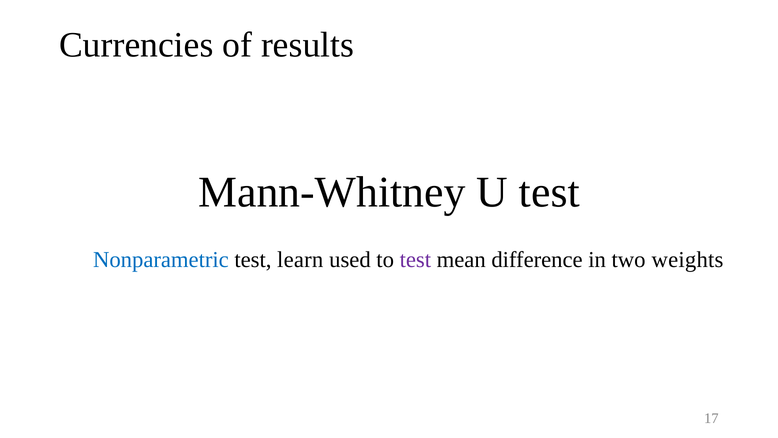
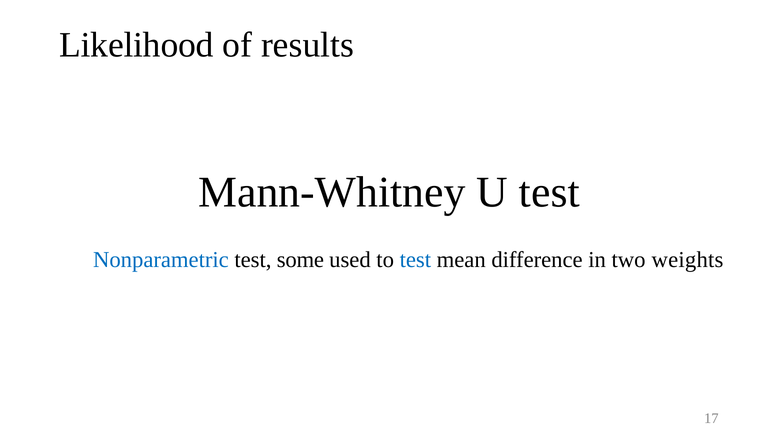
Currencies: Currencies -> Likelihood
learn: learn -> some
test at (415, 260) colour: purple -> blue
